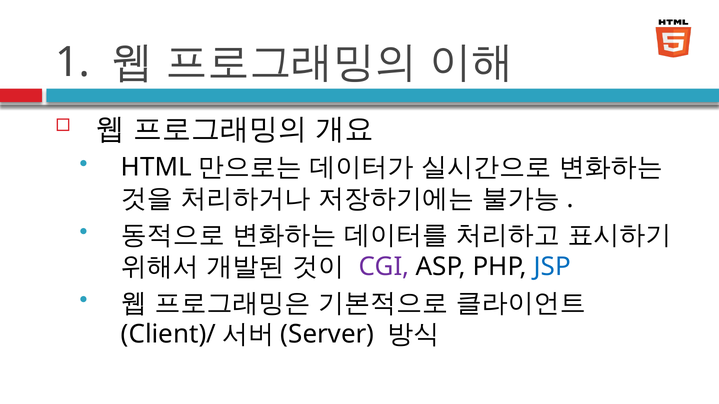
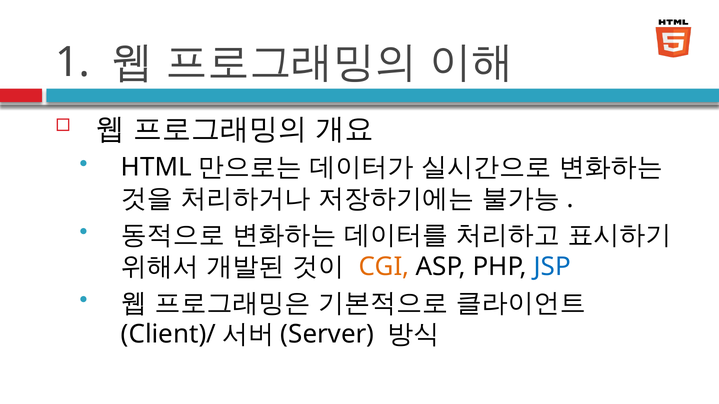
CGI colour: purple -> orange
